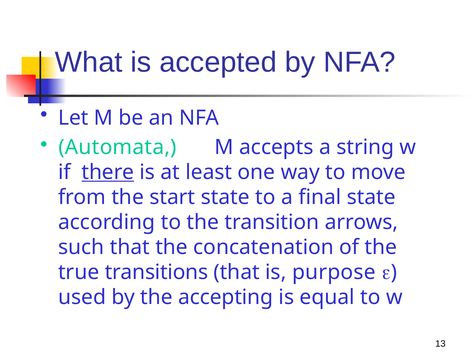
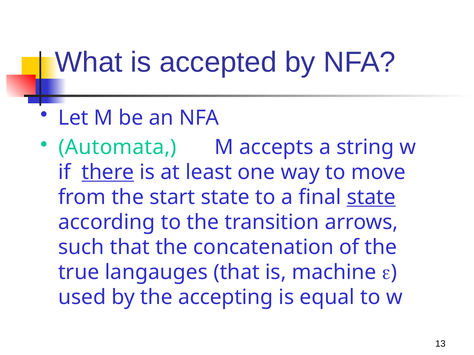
state at (371, 197) underline: none -> present
transitions: transitions -> langauges
purpose: purpose -> machine
